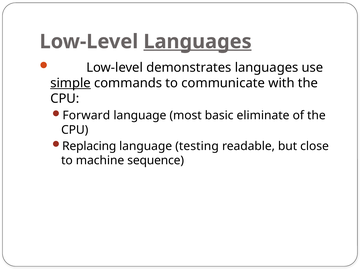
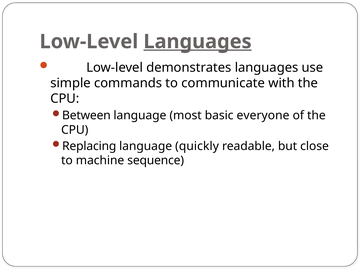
simple underline: present -> none
Forward: Forward -> Between
eliminate: eliminate -> everyone
testing: testing -> quickly
